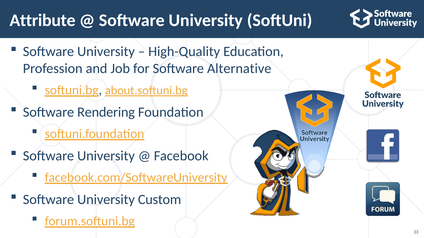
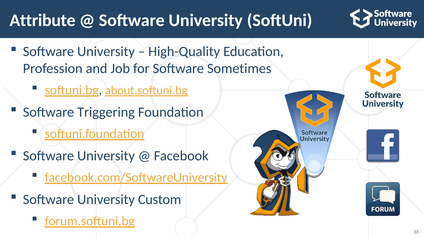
Alternative: Alternative -> Sometimes
Rendering: Rendering -> Triggering
